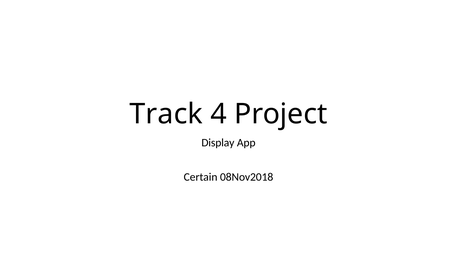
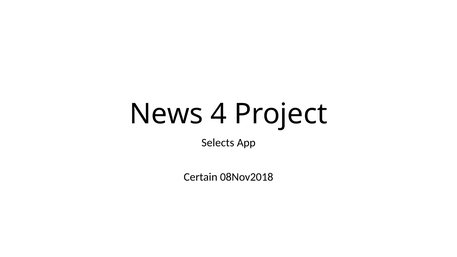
Track: Track -> News
Display: Display -> Selects
